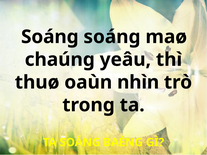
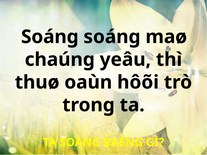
nhìn: nhìn -> hôõi
